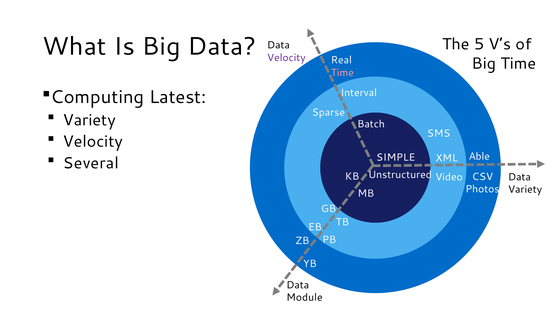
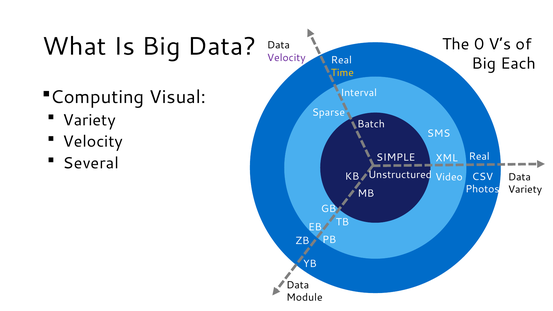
5: 5 -> 0
Big Time: Time -> Each
Time at (342, 73) colour: pink -> yellow
Latest: Latest -> Visual
Able at (479, 156): Able -> Real
